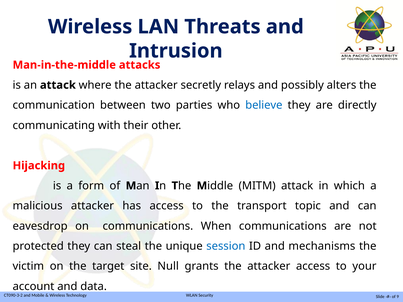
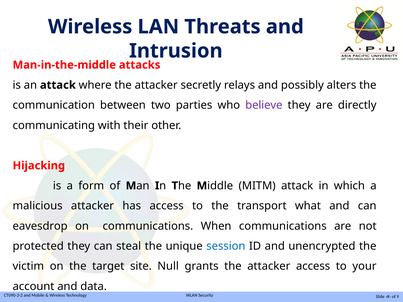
believe colour: blue -> purple
topic: topic -> what
mechanisms: mechanisms -> unencrypted
